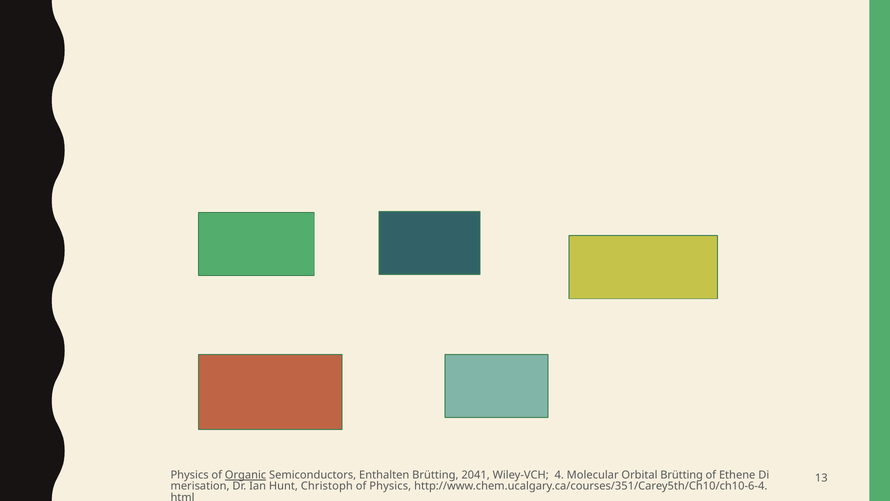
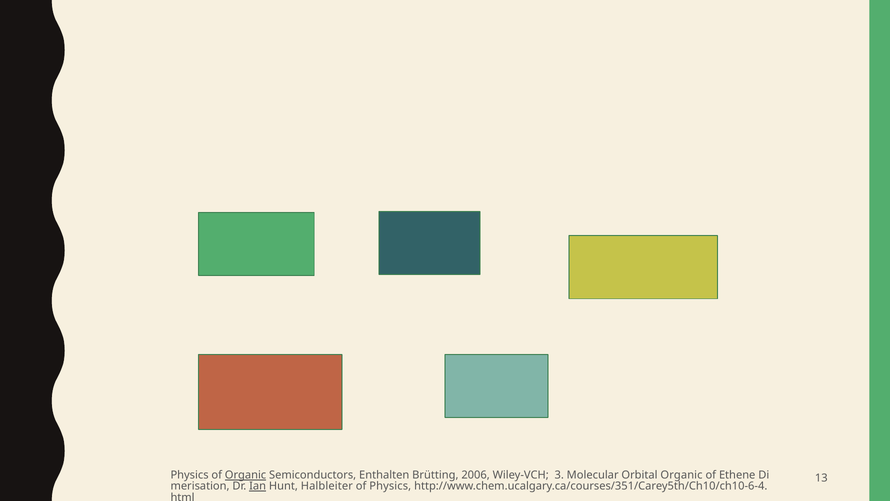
2041: 2041 -> 2006
4: 4 -> 3
Orbital Brütting: Brütting -> Organic
Ian underline: none -> present
Christoph: Christoph -> Halbleiter
